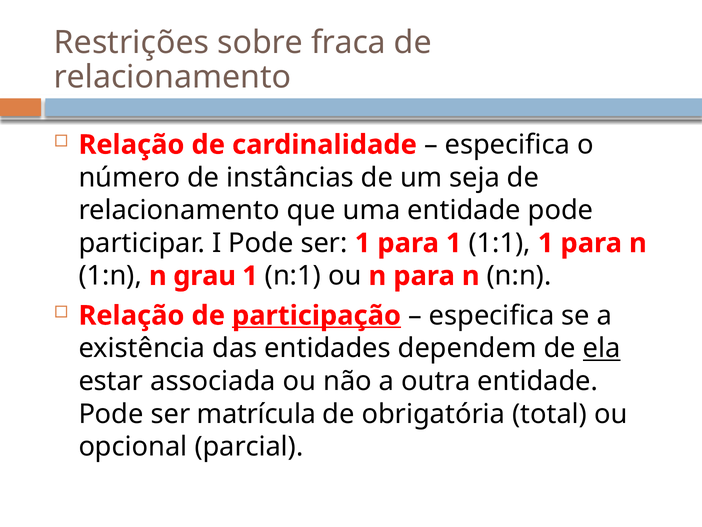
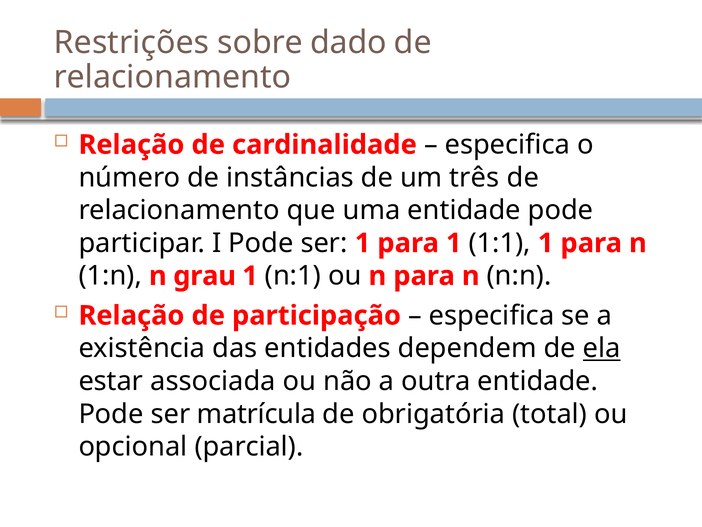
fraca: fraca -> dado
seja: seja -> três
participação underline: present -> none
